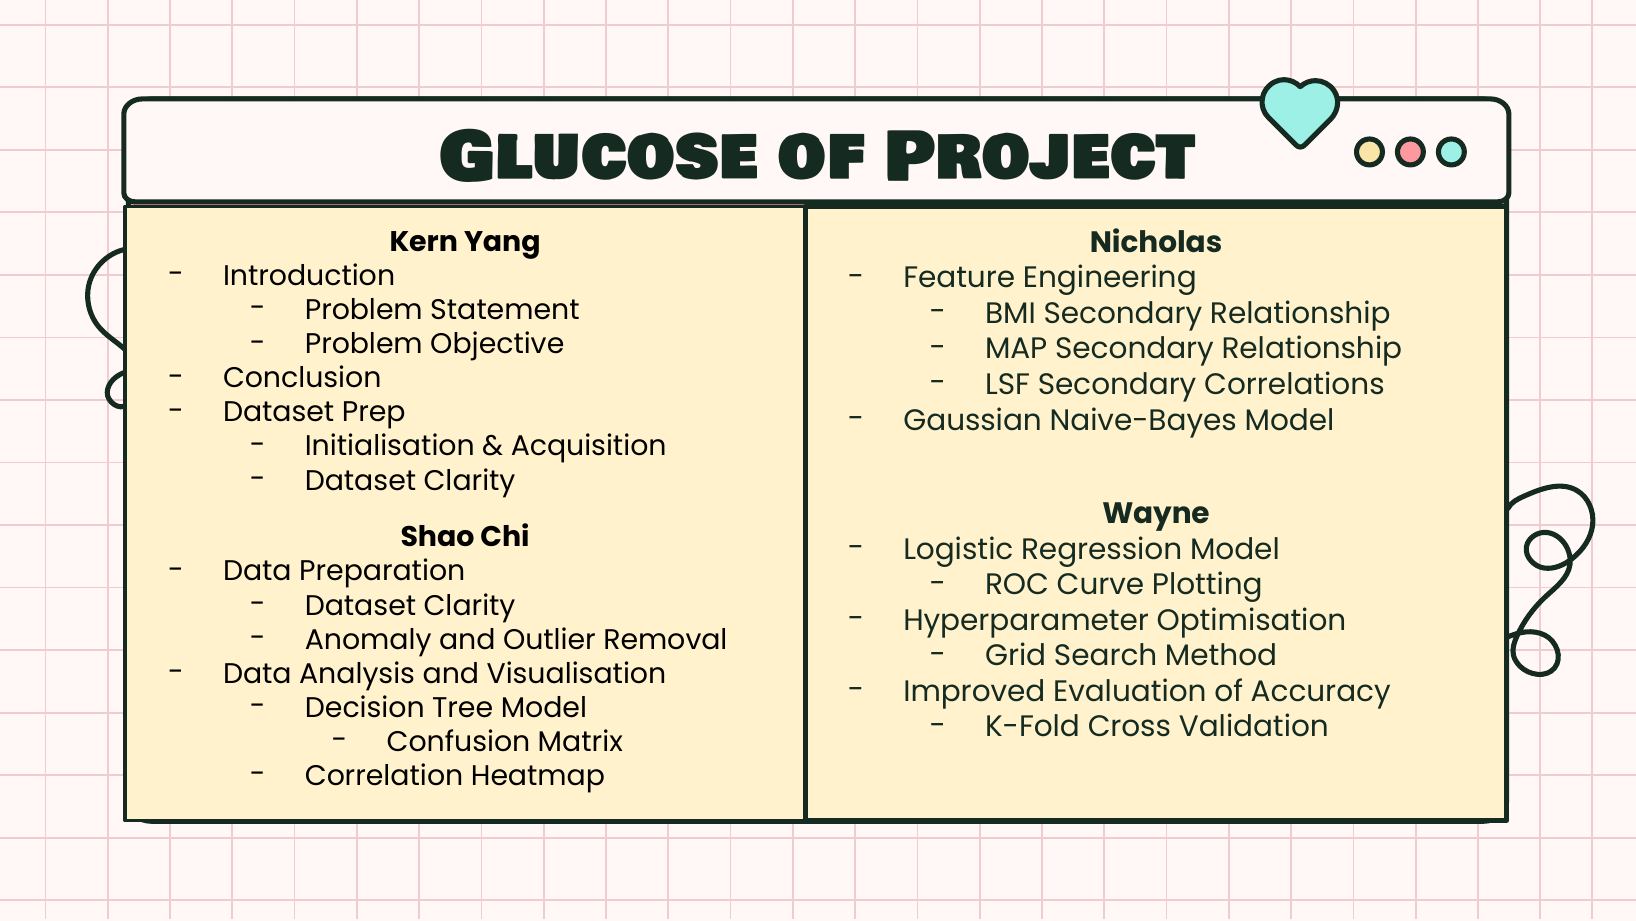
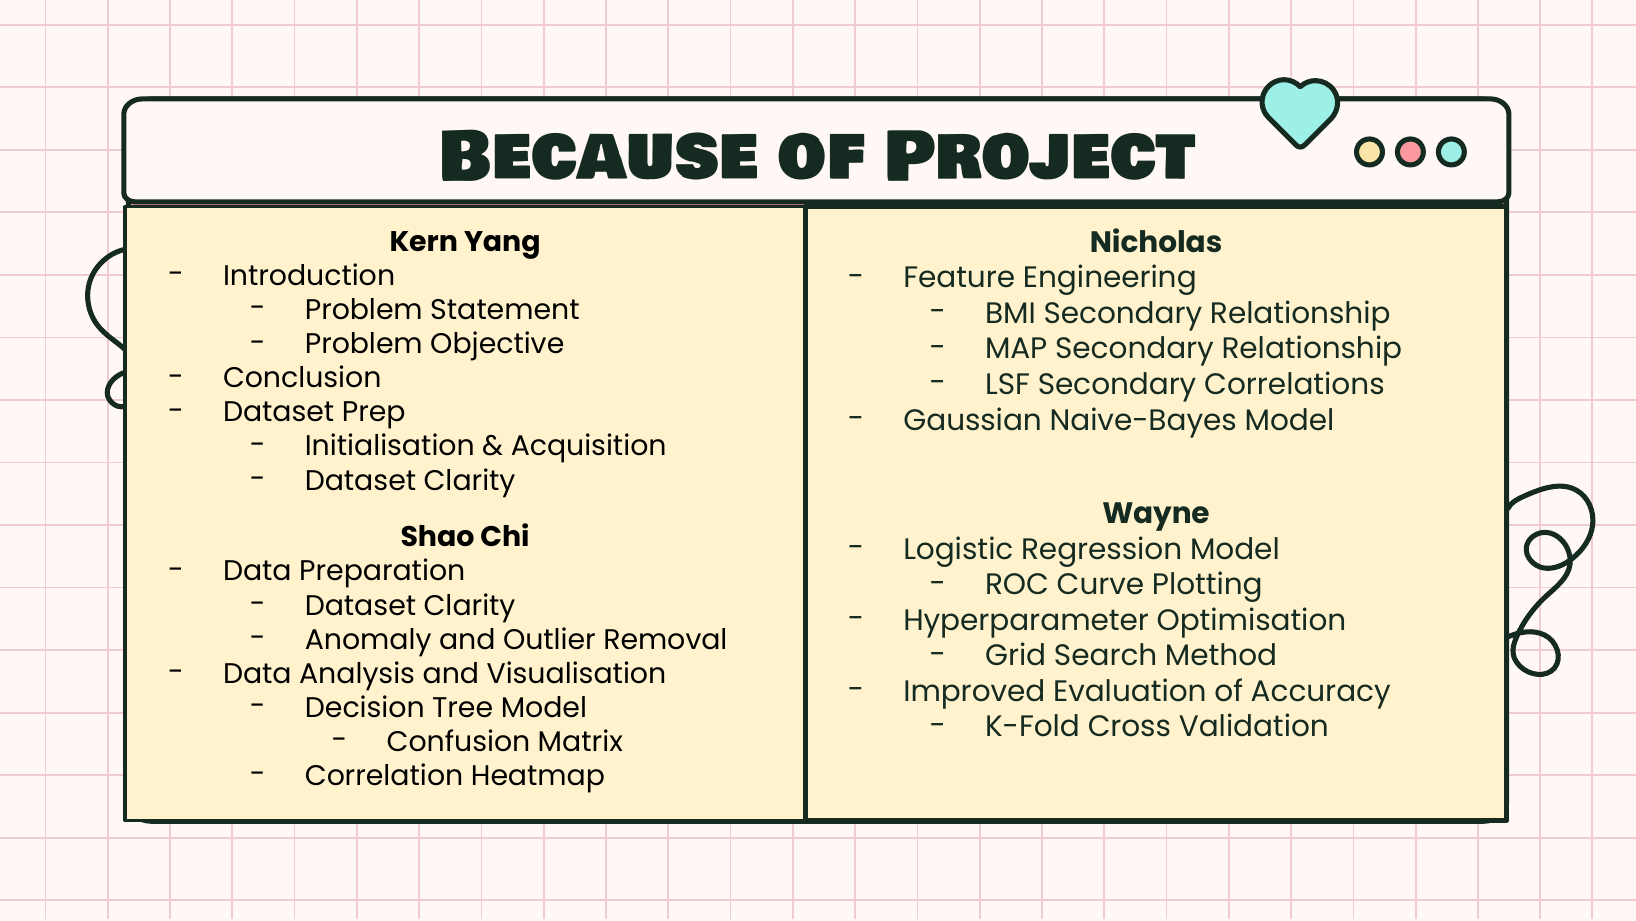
Glucose: Glucose -> Because
